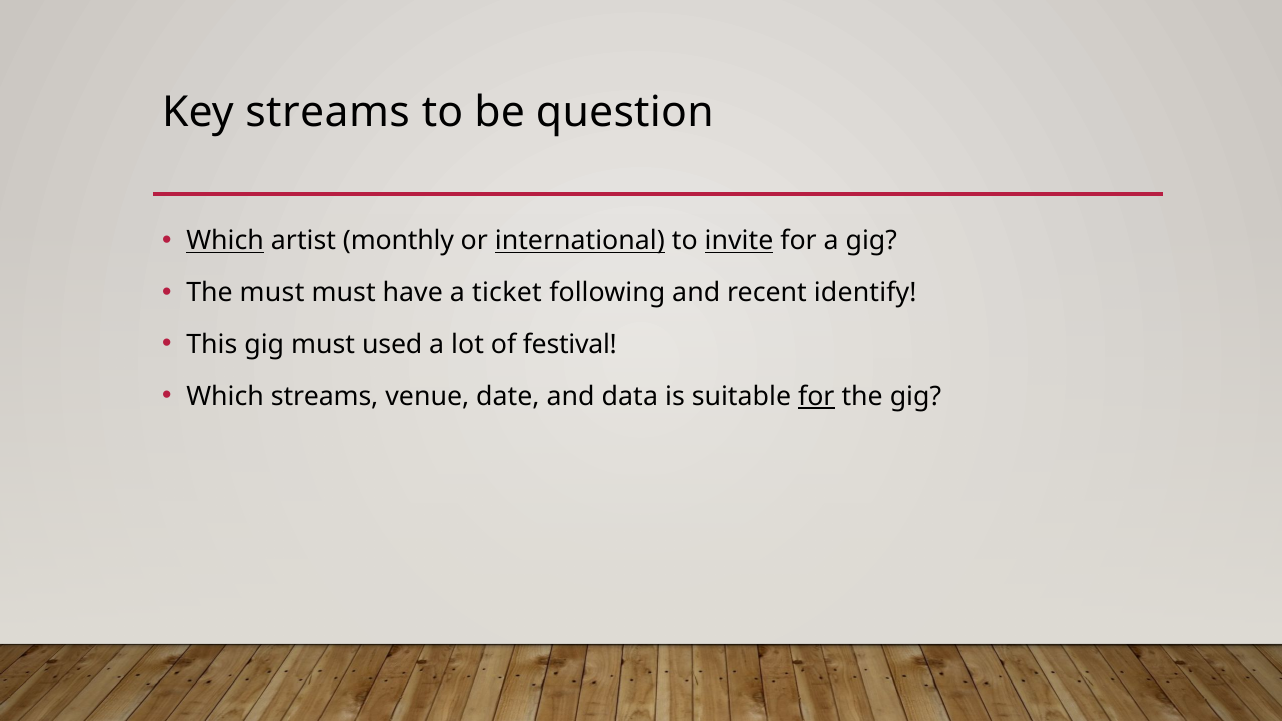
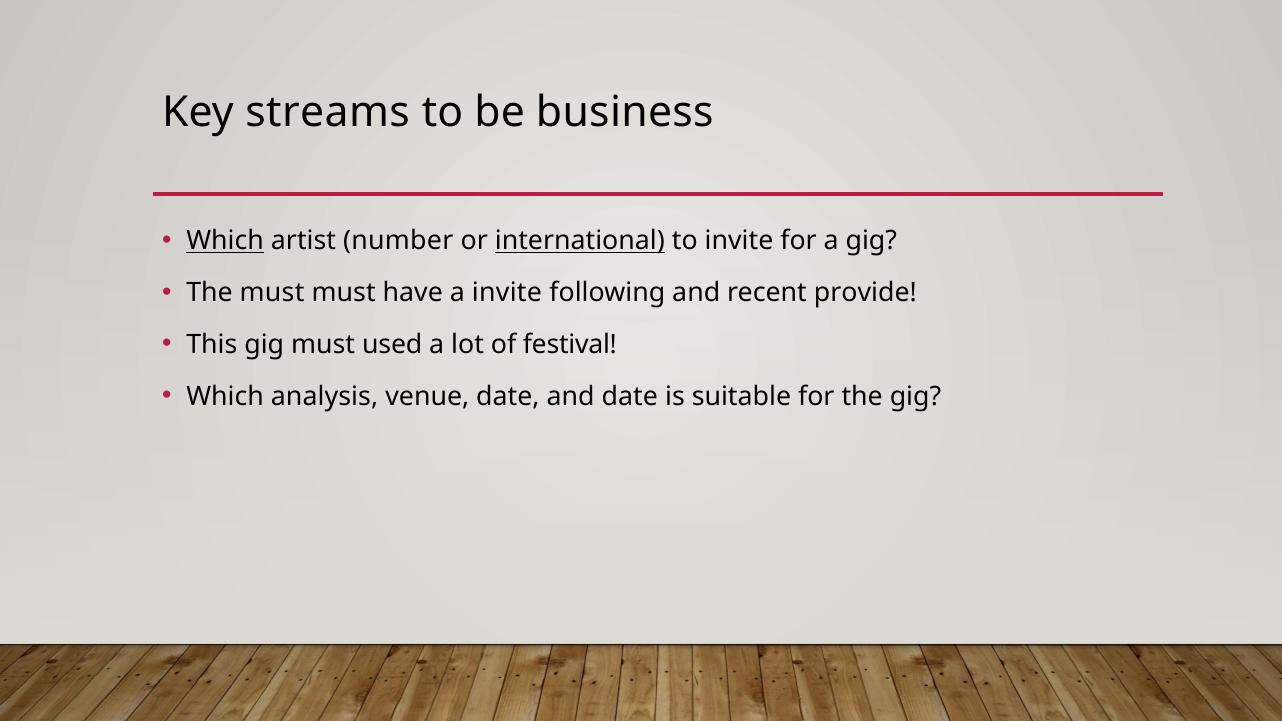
question: question -> business
monthly: monthly -> number
invite at (739, 241) underline: present -> none
a ticket: ticket -> invite
identify: identify -> provide
Which streams: streams -> analysis
and data: data -> date
for at (816, 397) underline: present -> none
